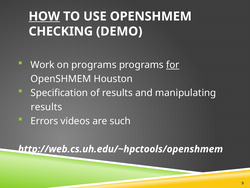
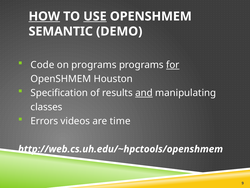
USE underline: none -> present
CHECKING: CHECKING -> SEMANTIC
Work: Work -> Code
and underline: none -> present
results at (46, 107): results -> classes
such: such -> time
